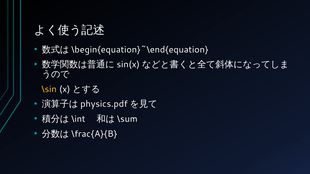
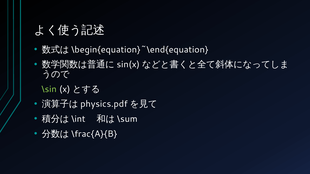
\sin colour: yellow -> light green
